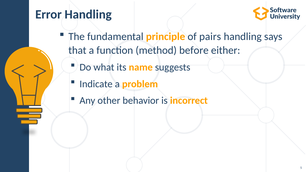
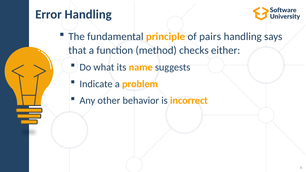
before: before -> checks
